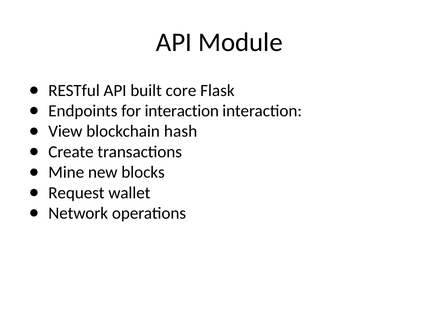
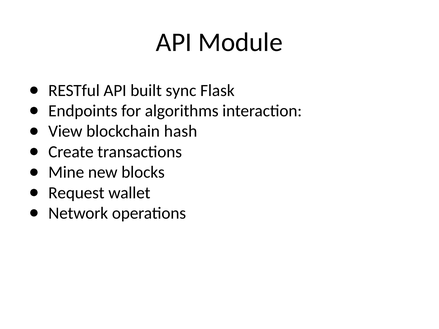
core: core -> sync
for interaction: interaction -> algorithms
